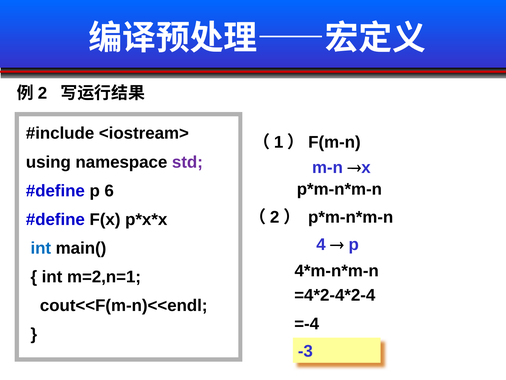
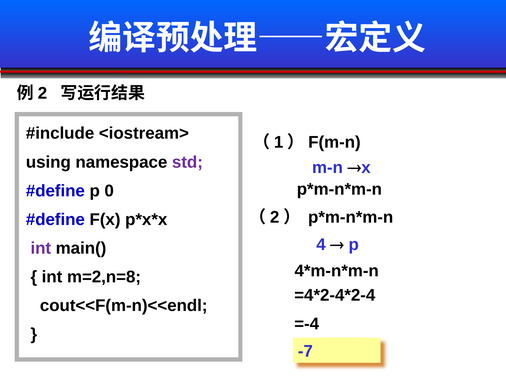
6: 6 -> 0
int at (41, 248) colour: blue -> purple
m=2,n=1: m=2,n=1 -> m=2,n=8
-3: -3 -> -7
